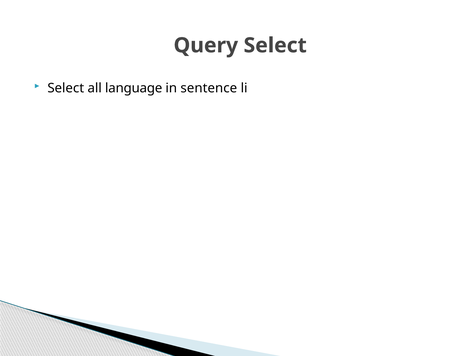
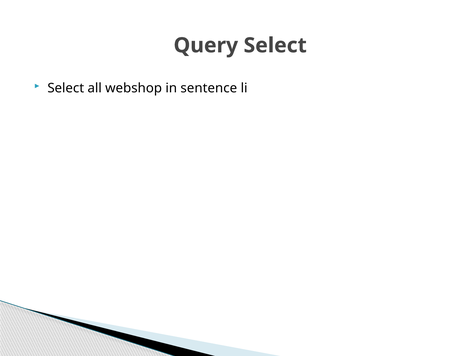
language: language -> webshop
